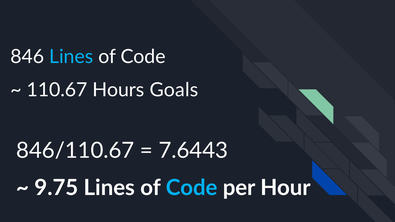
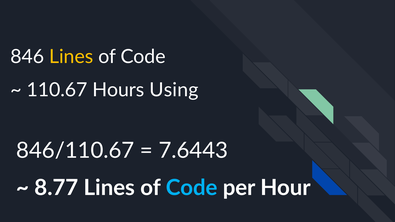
Lines at (71, 57) colour: light blue -> yellow
Goals: Goals -> Using
9.75: 9.75 -> 8.77
